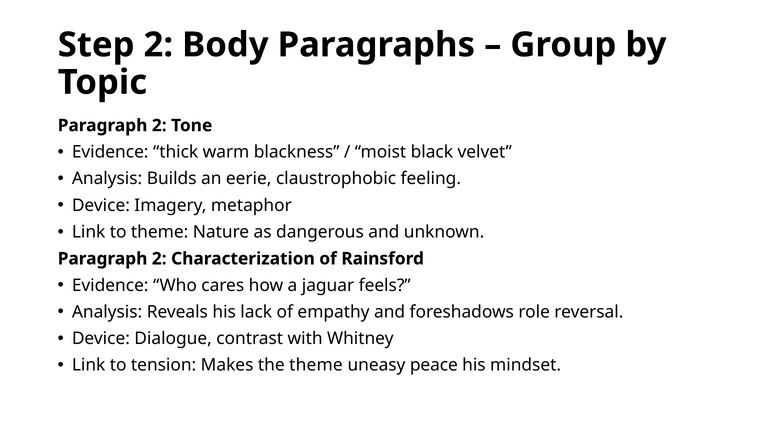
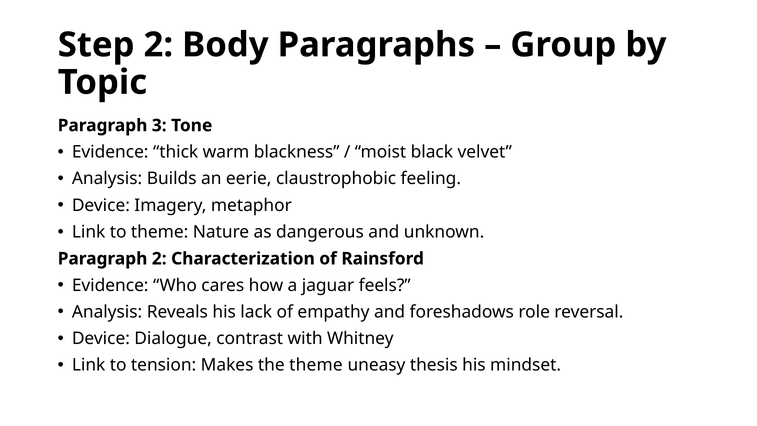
2 at (159, 125): 2 -> 3
peace: peace -> thesis
